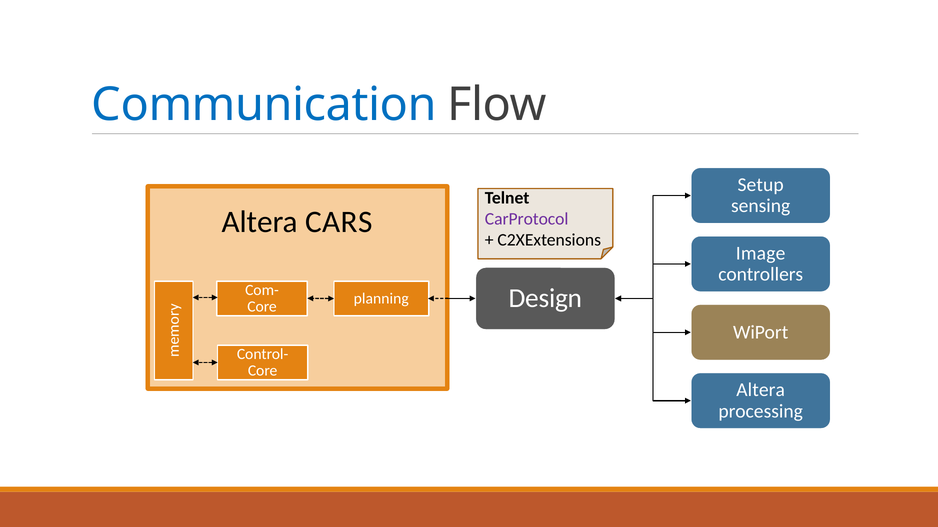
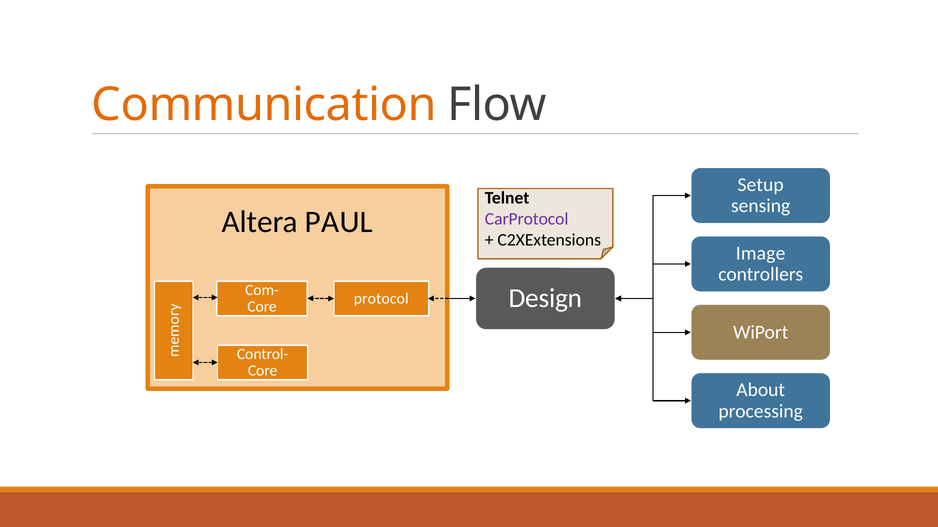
Communication colour: blue -> orange
CARS: CARS -> PAUL
planning: planning -> protocol
Altera at (761, 390): Altera -> About
